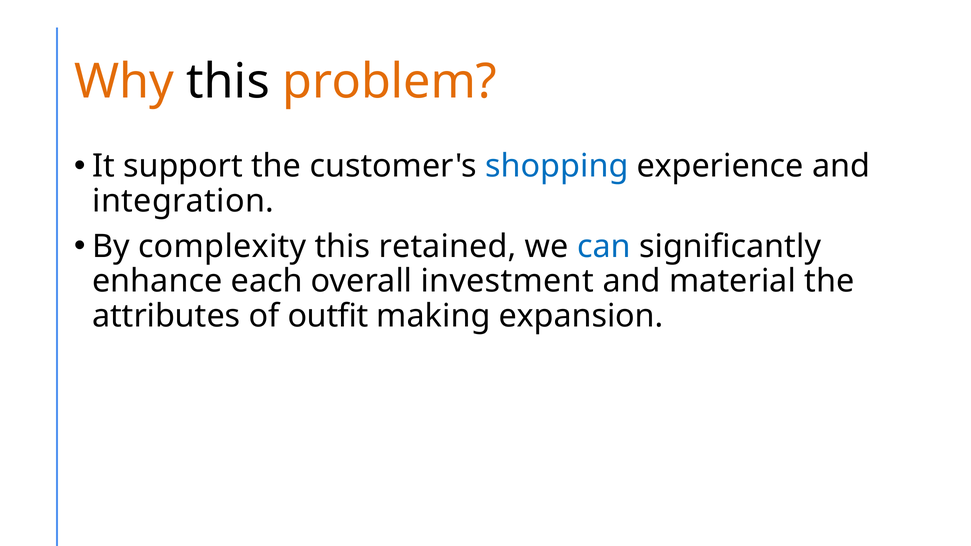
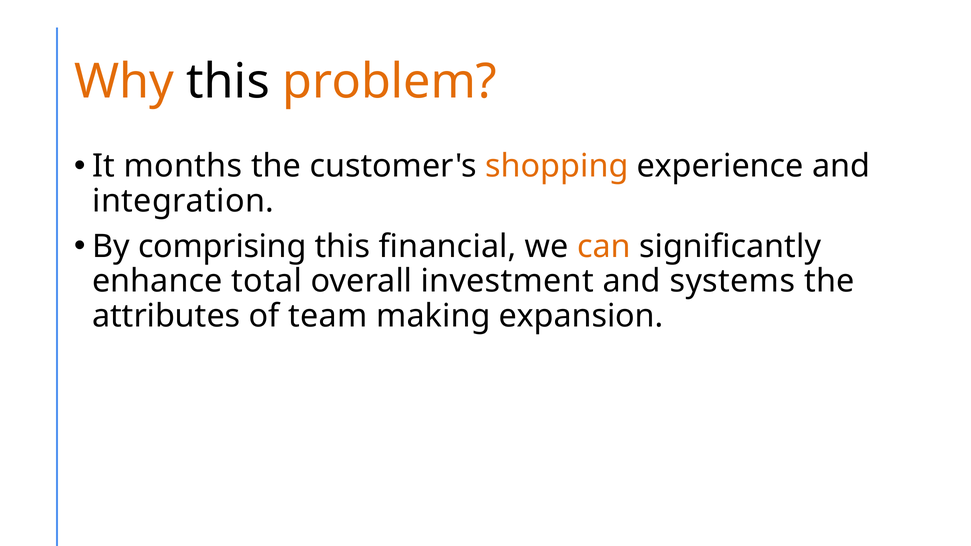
support: support -> months
shopping colour: blue -> orange
complexity: complexity -> comprising
retained: retained -> financial
can colour: blue -> orange
each: each -> total
material: material -> systems
outfit: outfit -> team
